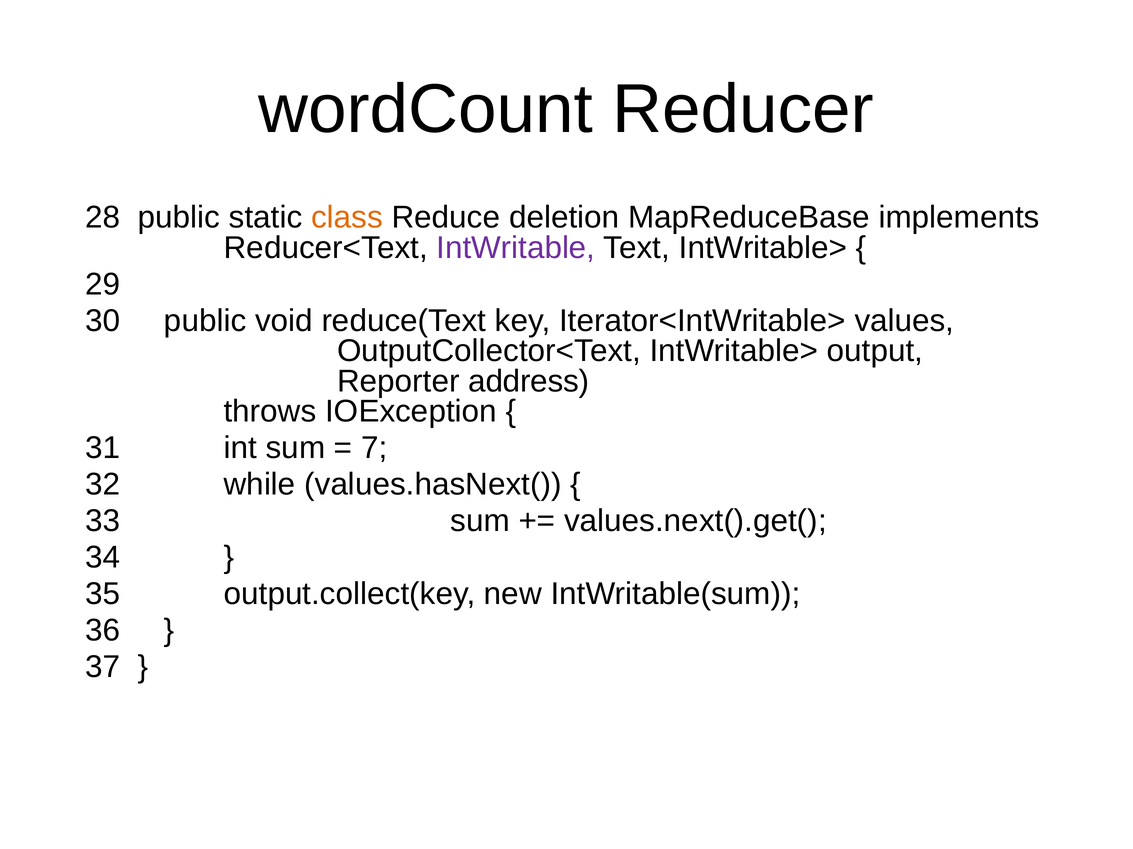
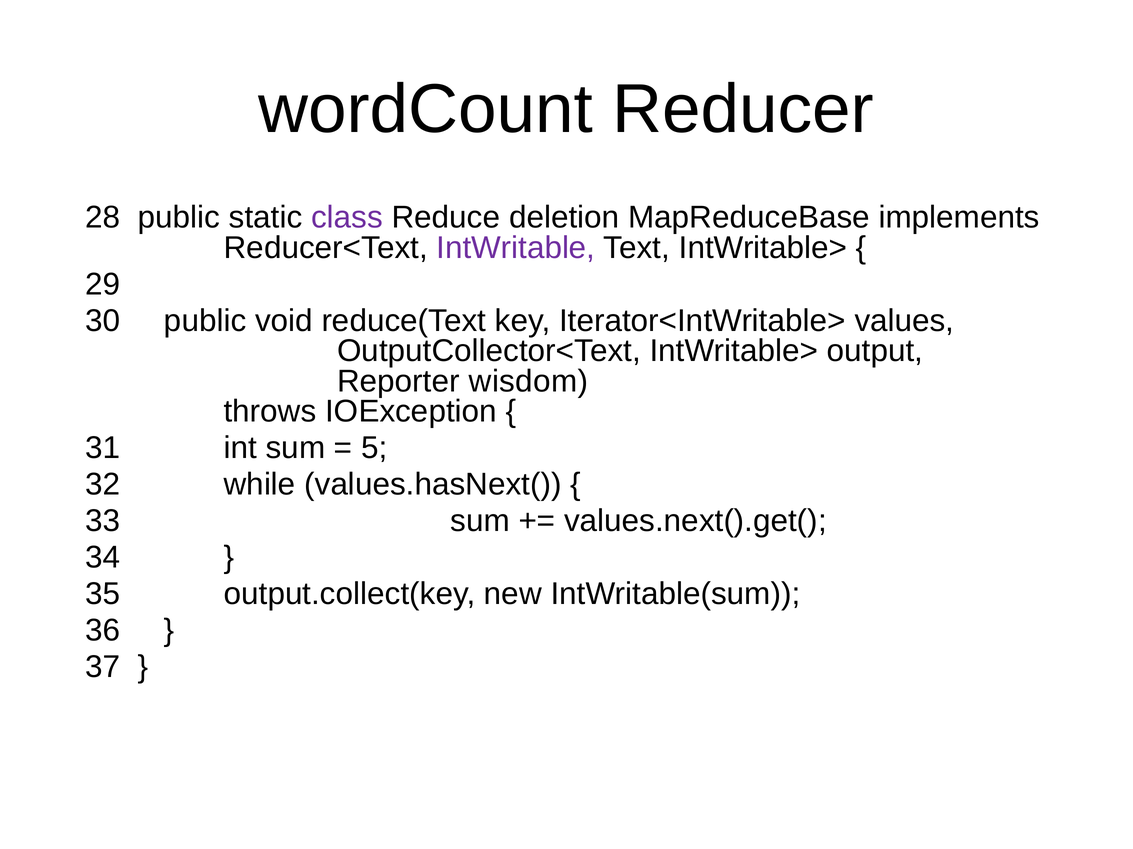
class colour: orange -> purple
address: address -> wisdom
7: 7 -> 5
